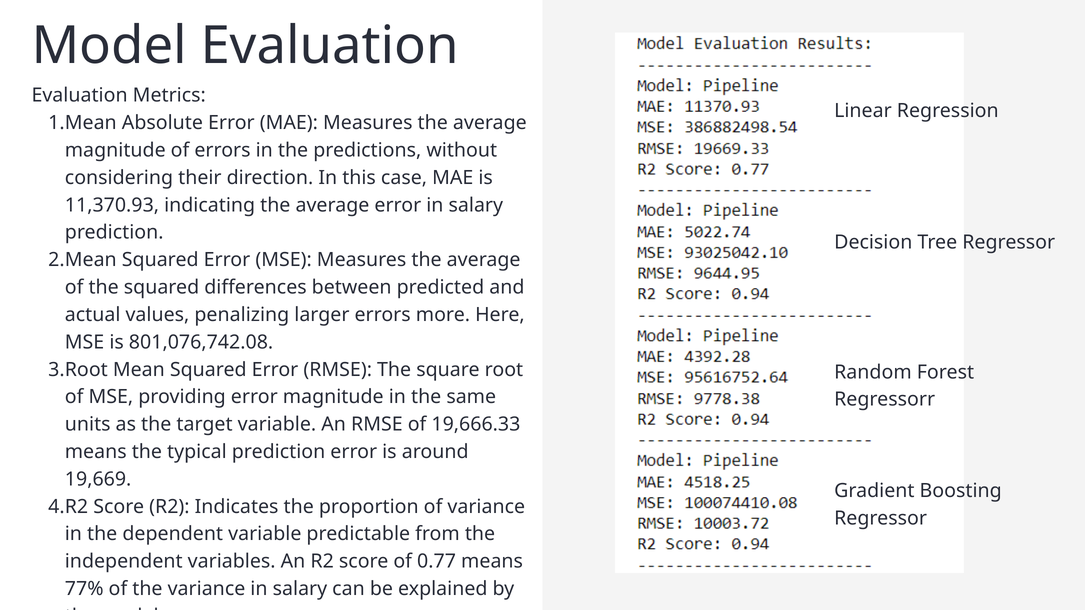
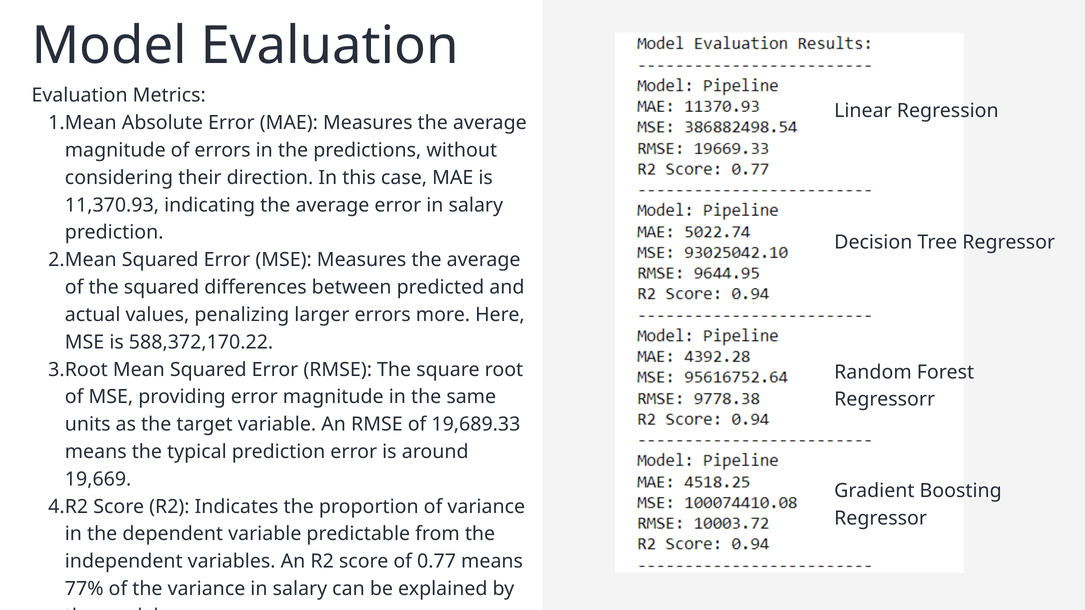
801,076,742.08: 801,076,742.08 -> 588,372,170.22
19,666.33: 19,666.33 -> 19,689.33
